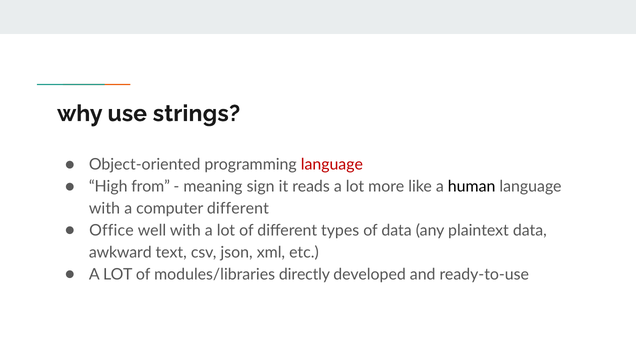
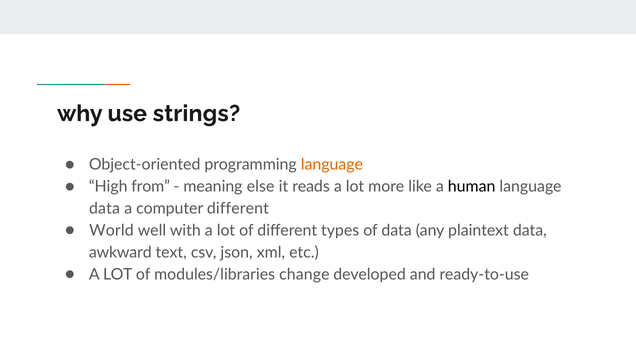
language at (332, 164) colour: red -> orange
sign: sign -> else
with at (104, 208): with -> data
Office: Office -> World
directly: directly -> change
